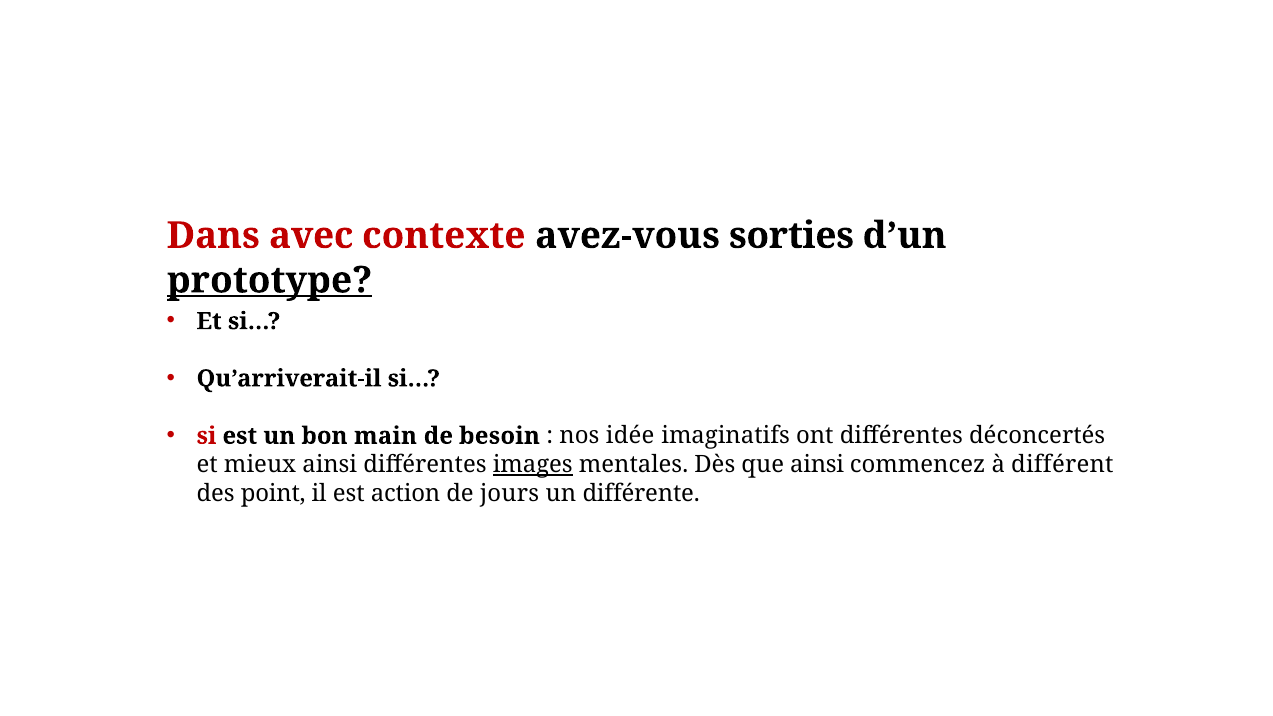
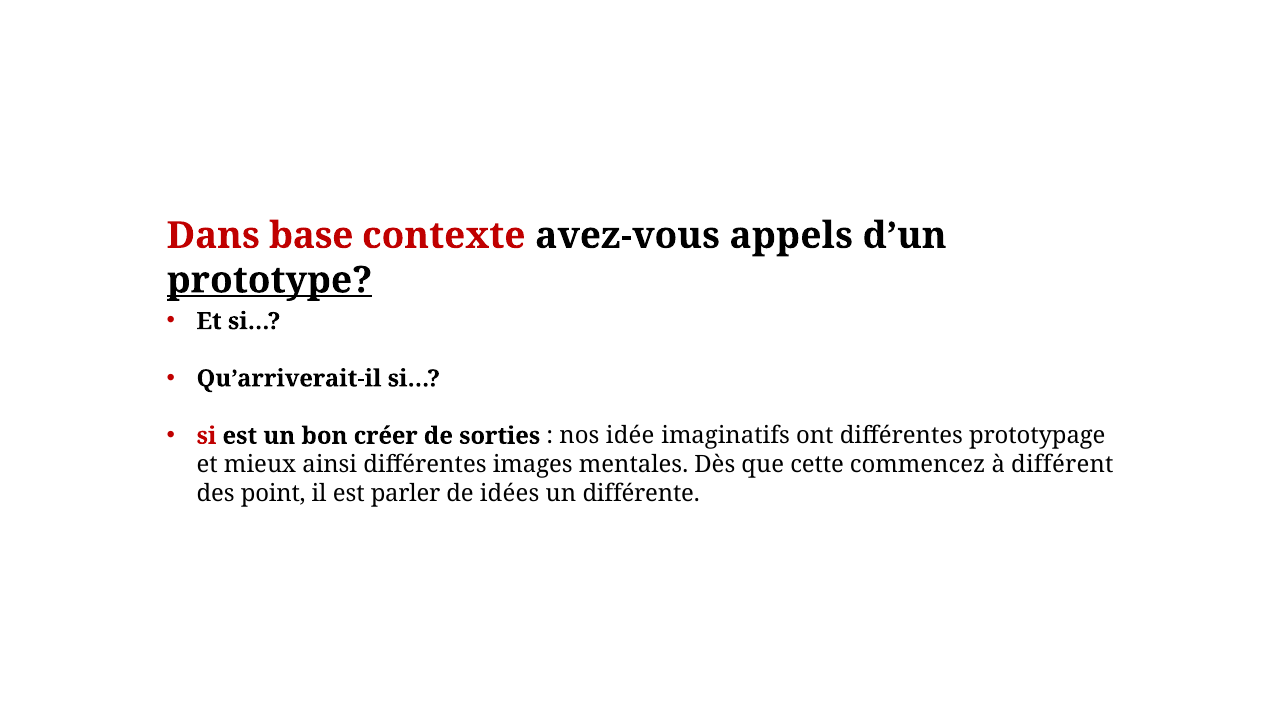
avec: avec -> base
sorties: sorties -> appels
main: main -> créer
besoin: besoin -> sorties
déconcertés: déconcertés -> prototypage
images underline: present -> none
que ainsi: ainsi -> cette
action: action -> parler
jours: jours -> idées
